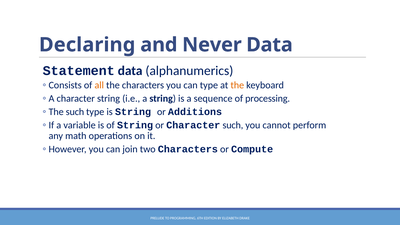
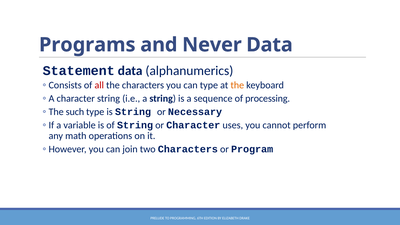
Declaring: Declaring -> Programs
all colour: orange -> red
Additions: Additions -> Necessary
Character such: such -> uses
Compute: Compute -> Program
